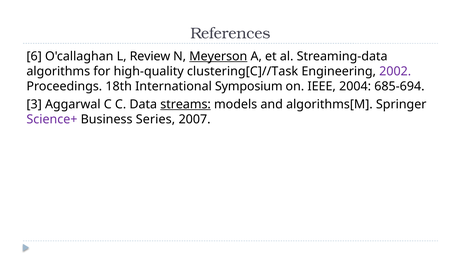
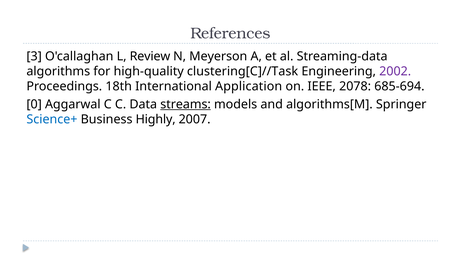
6: 6 -> 3
Meyerson underline: present -> none
Symposium: Symposium -> Application
2004: 2004 -> 2078
3: 3 -> 0
Science+ colour: purple -> blue
Series: Series -> Highly
